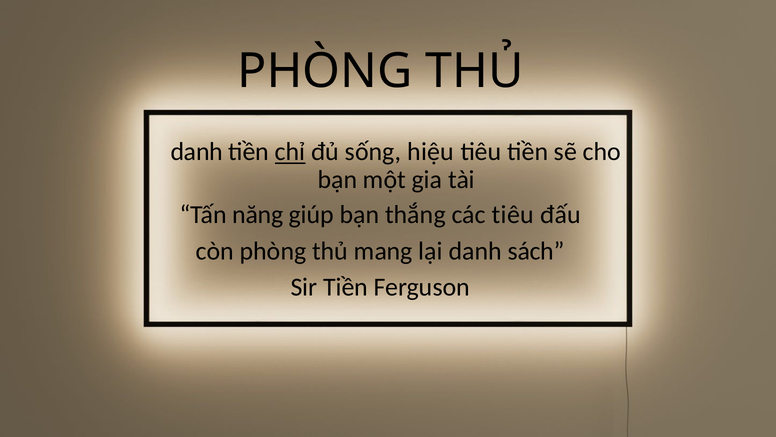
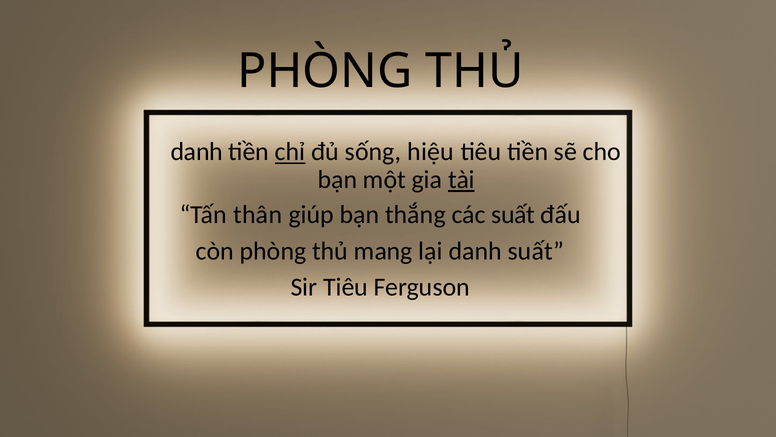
tài underline: none -> present
năng: năng -> thân
các tiêu: tiêu -> suất
danh sách: sách -> suất
Sir Tiền: Tiền -> Tiêu
